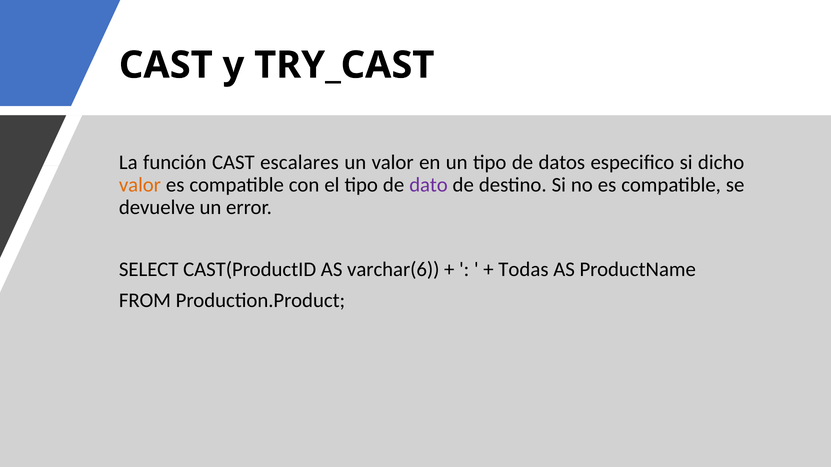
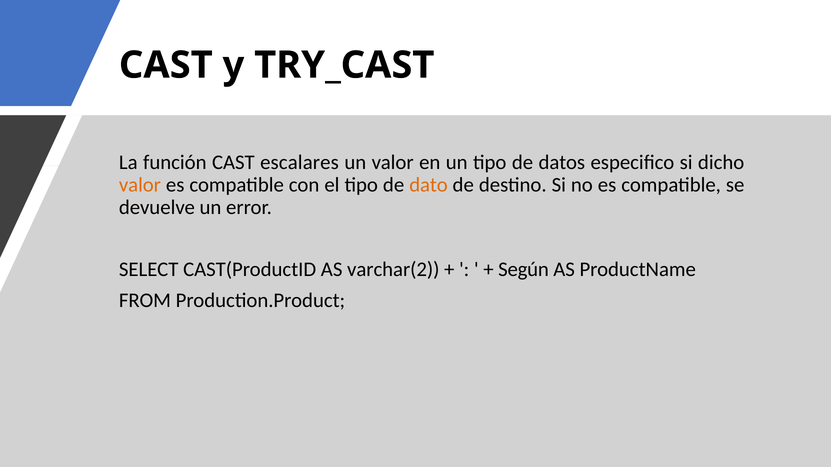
dato colour: purple -> orange
varchar(6: varchar(6 -> varchar(2
Todas: Todas -> Según
